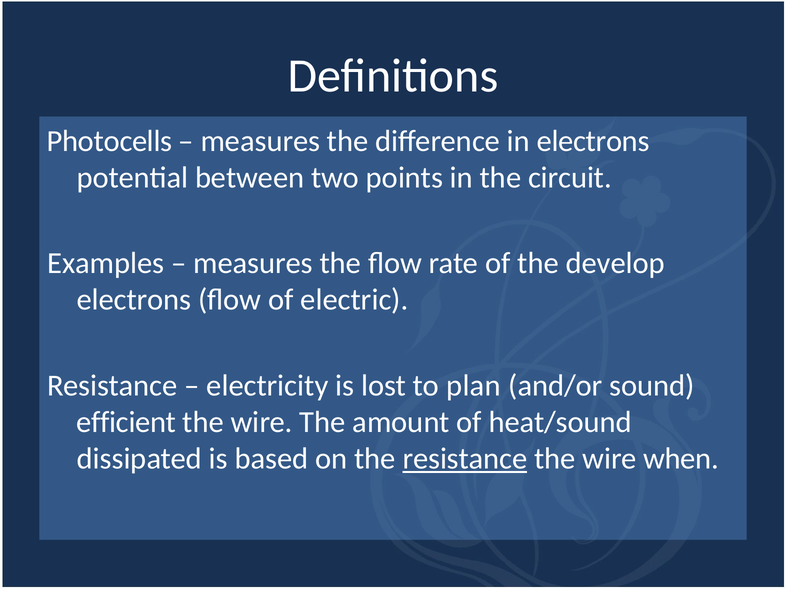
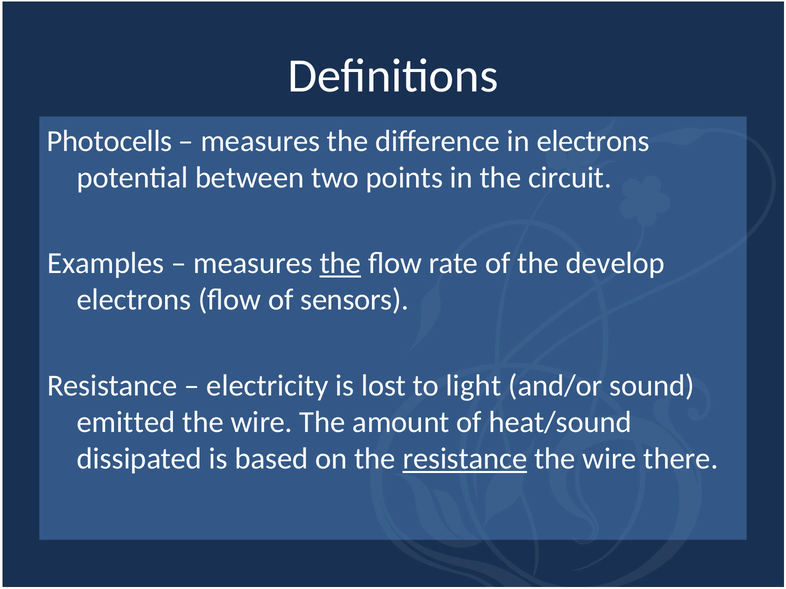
the at (340, 263) underline: none -> present
electric: electric -> sensors
plan: plan -> light
efficient: efficient -> emitted
when: when -> there
